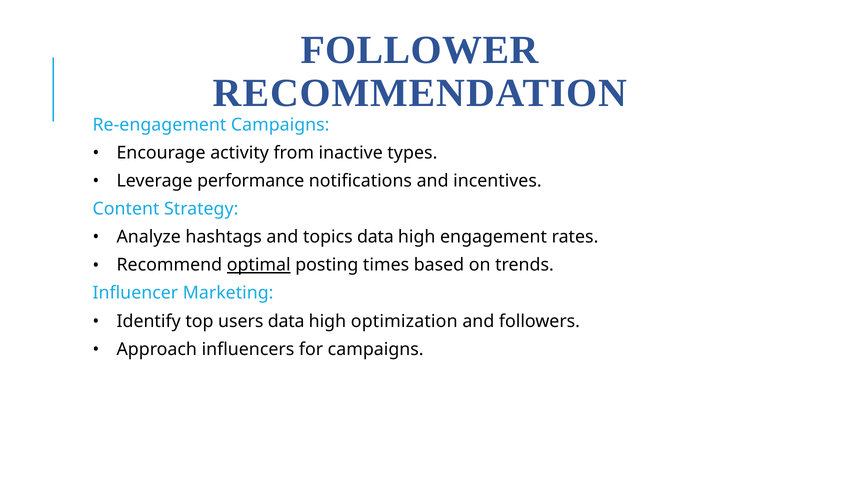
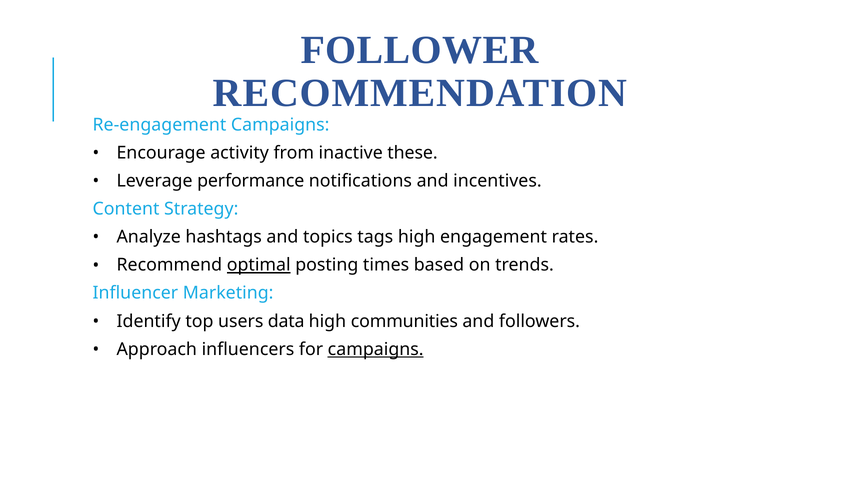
types: types -> these
topics data: data -> tags
optimization: optimization -> communities
campaigns at (376, 349) underline: none -> present
